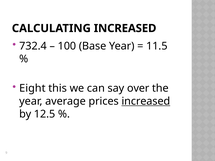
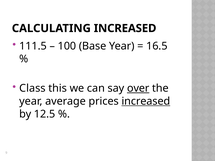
732.4: 732.4 -> 111.5
11.5: 11.5 -> 16.5
Eight: Eight -> Class
over underline: none -> present
